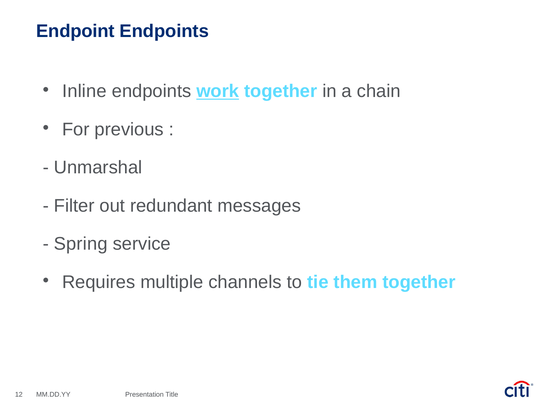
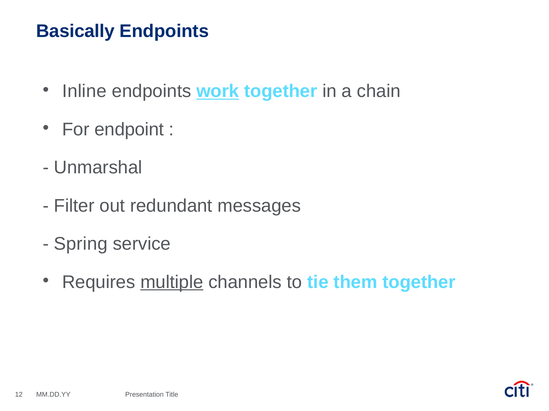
Endpoint: Endpoint -> Basically
previous: previous -> endpoint
multiple underline: none -> present
